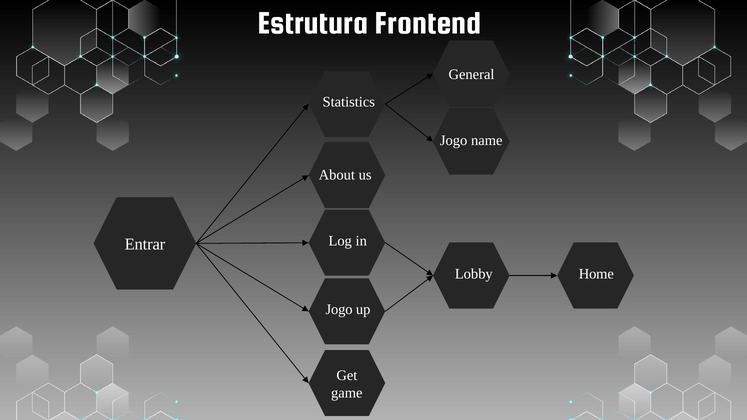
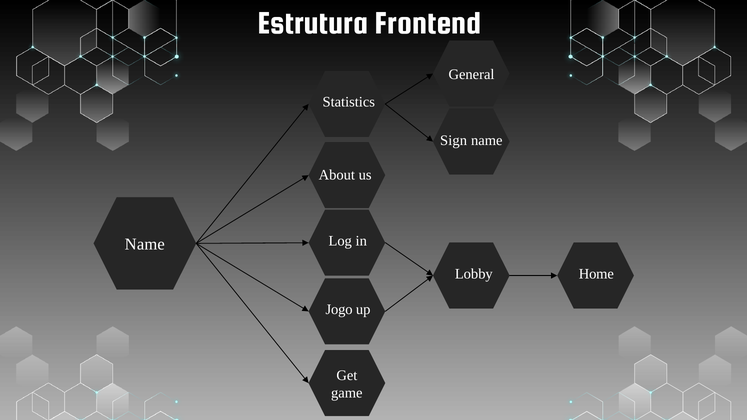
Jogo at (454, 141): Jogo -> Sign
Entrar at (145, 245): Entrar -> Name
